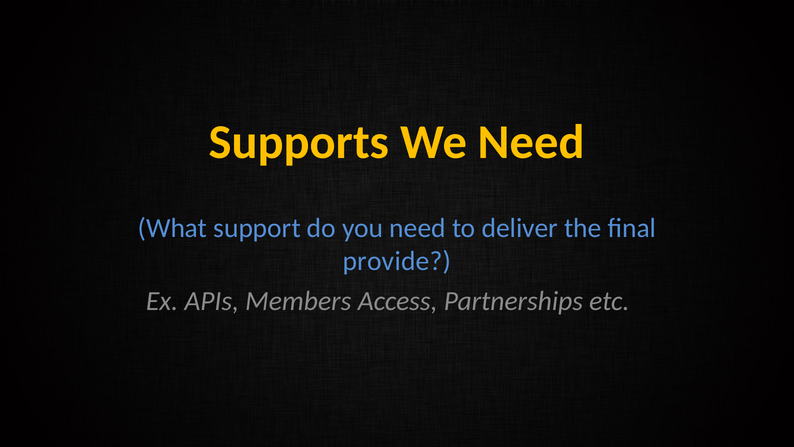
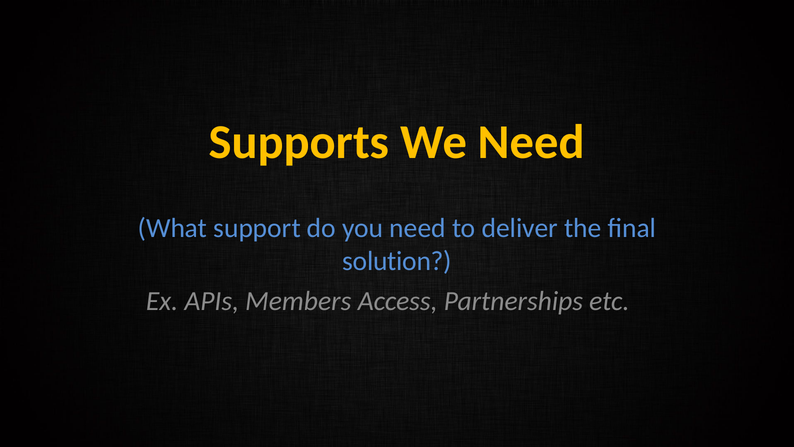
provide: provide -> solution
